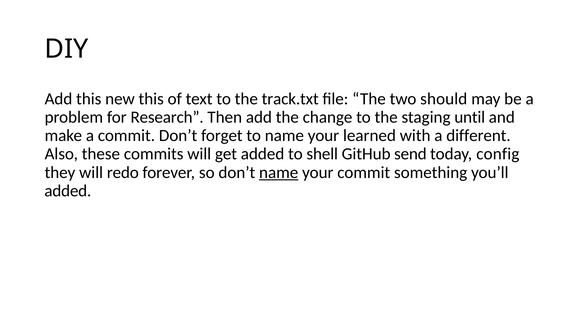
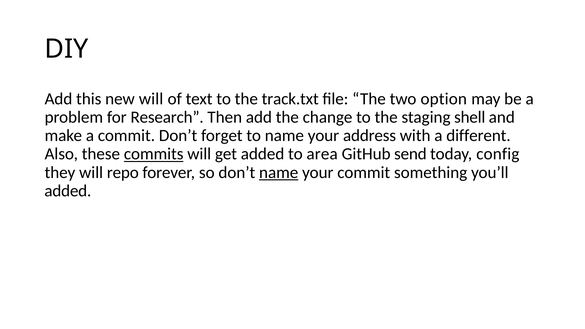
new this: this -> will
should: should -> option
until: until -> shell
learned: learned -> address
commits underline: none -> present
shell: shell -> area
redo: redo -> repo
